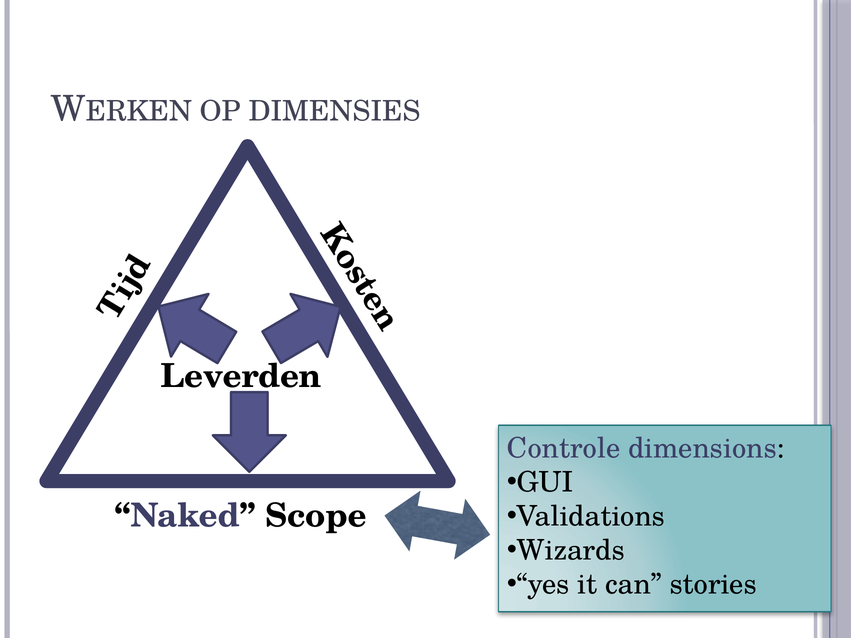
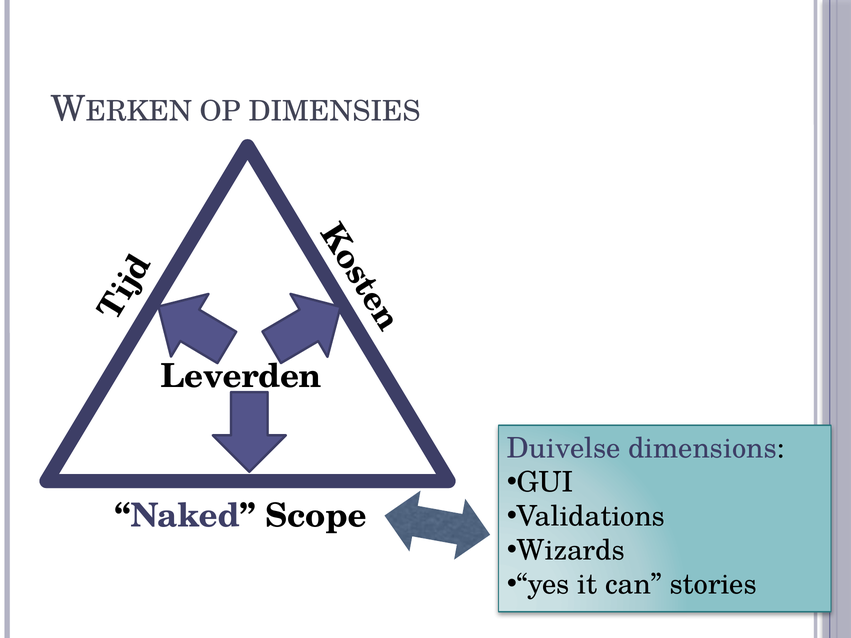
Controle: Controle -> Duivelse
